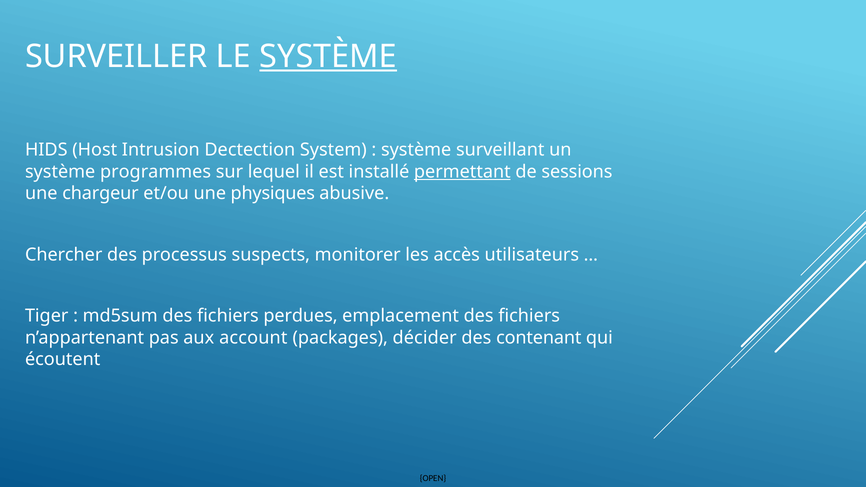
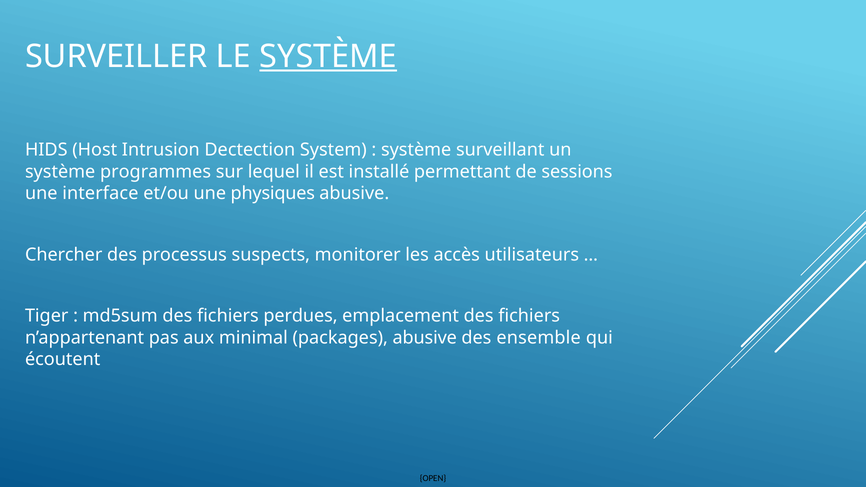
permettant underline: present -> none
chargeur: chargeur -> interface
account: account -> minimal
packages décider: décider -> abusive
contenant: contenant -> ensemble
